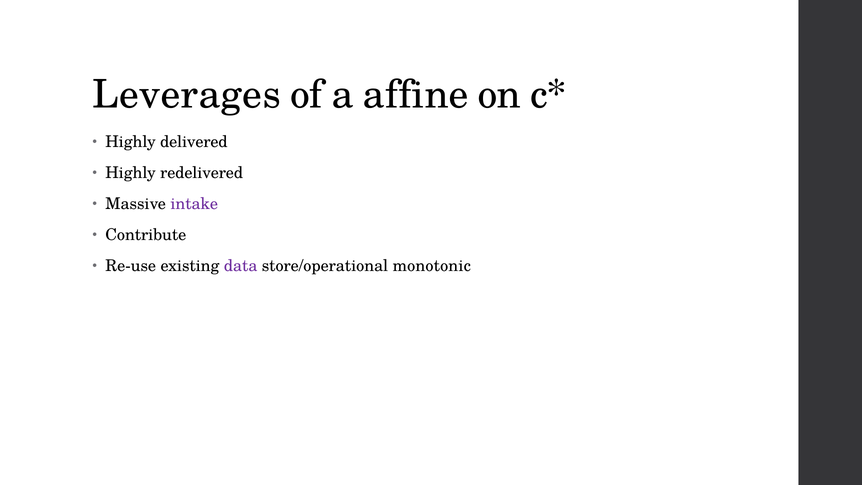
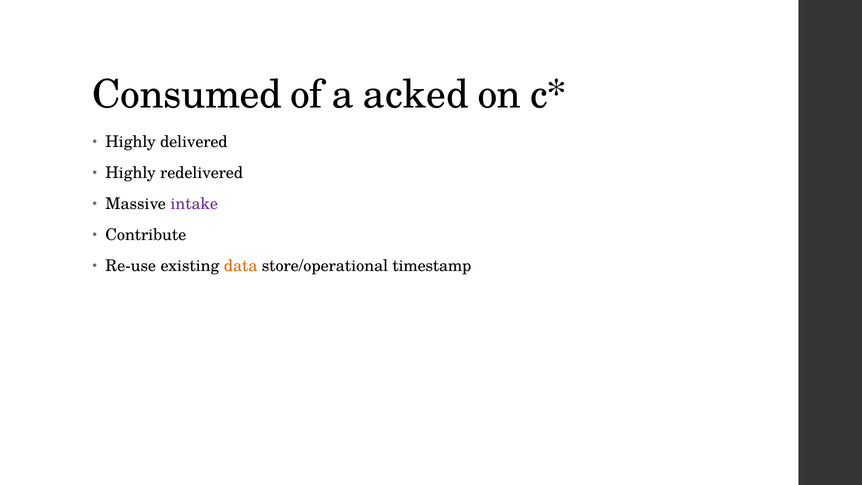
Leverages: Leverages -> Consumed
affine: affine -> acked
data colour: purple -> orange
monotonic: monotonic -> timestamp
